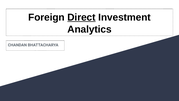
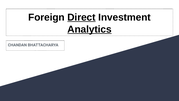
Analytics underline: none -> present
